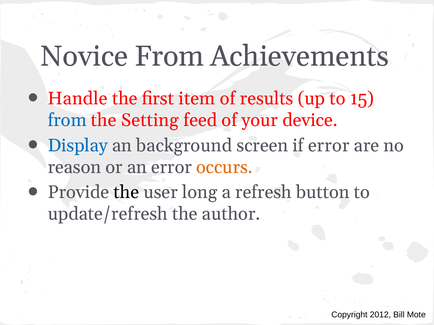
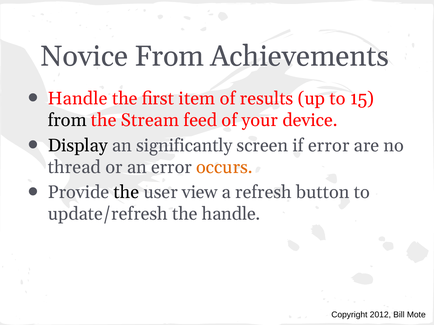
from at (67, 120) colour: blue -> black
Setting: Setting -> Stream
Display colour: blue -> black
background: background -> significantly
reason: reason -> thread
long: long -> view
the author: author -> handle
